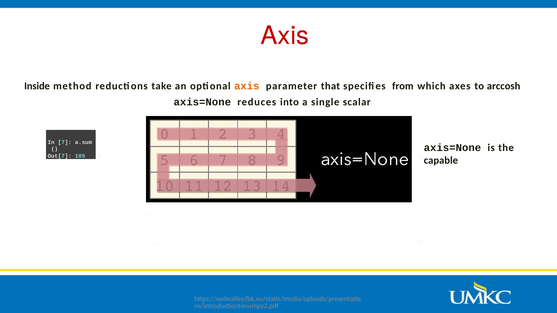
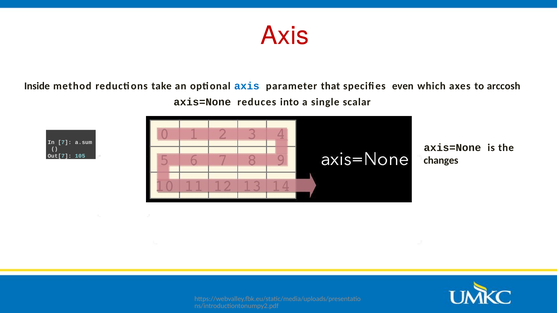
axis at (247, 86) colour: orange -> blue
from: from -> even
capable: capable -> changes
